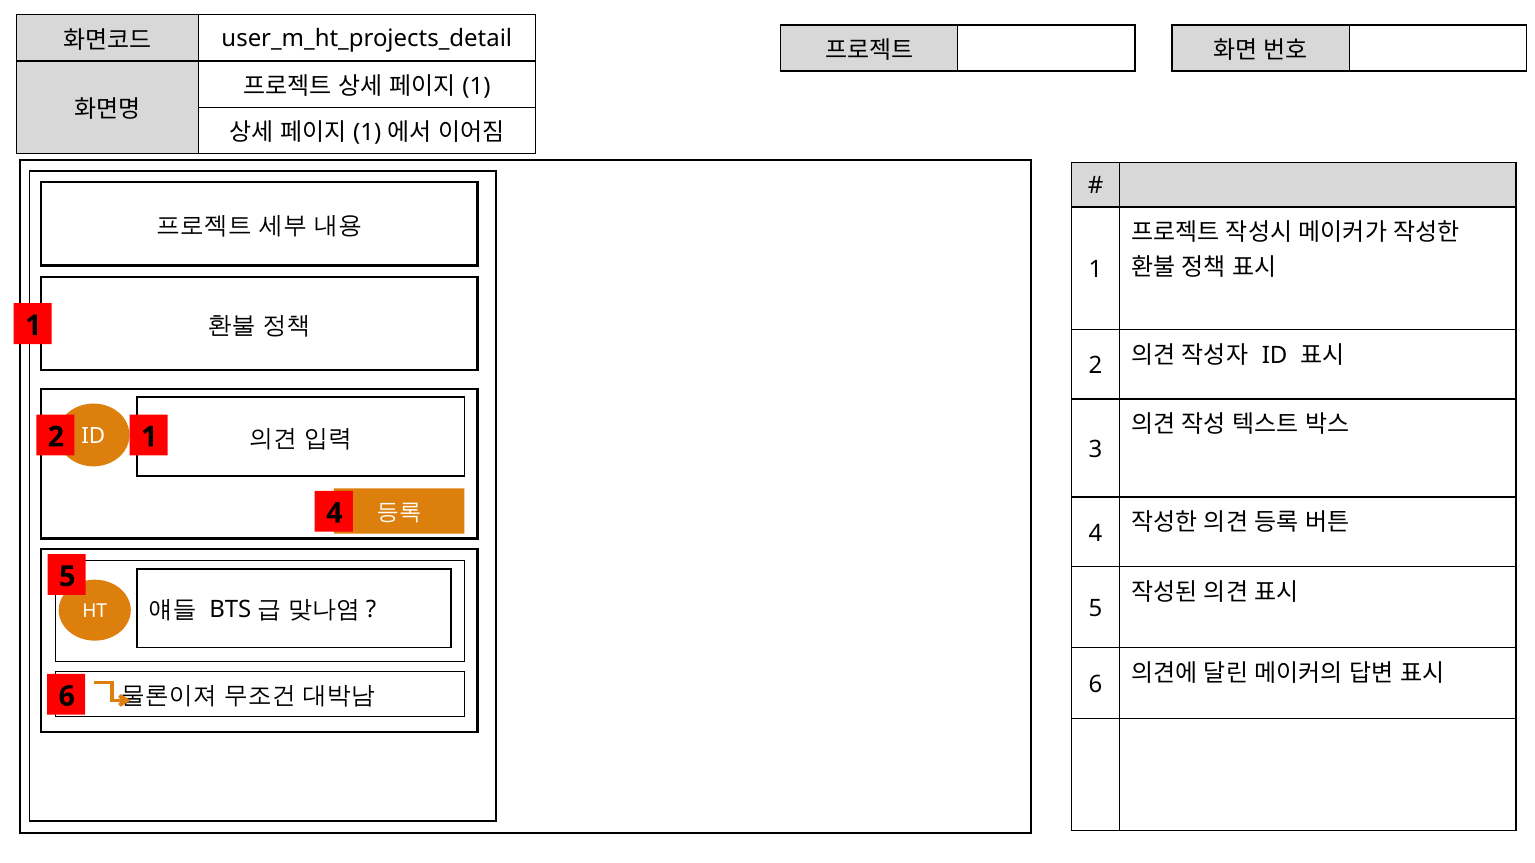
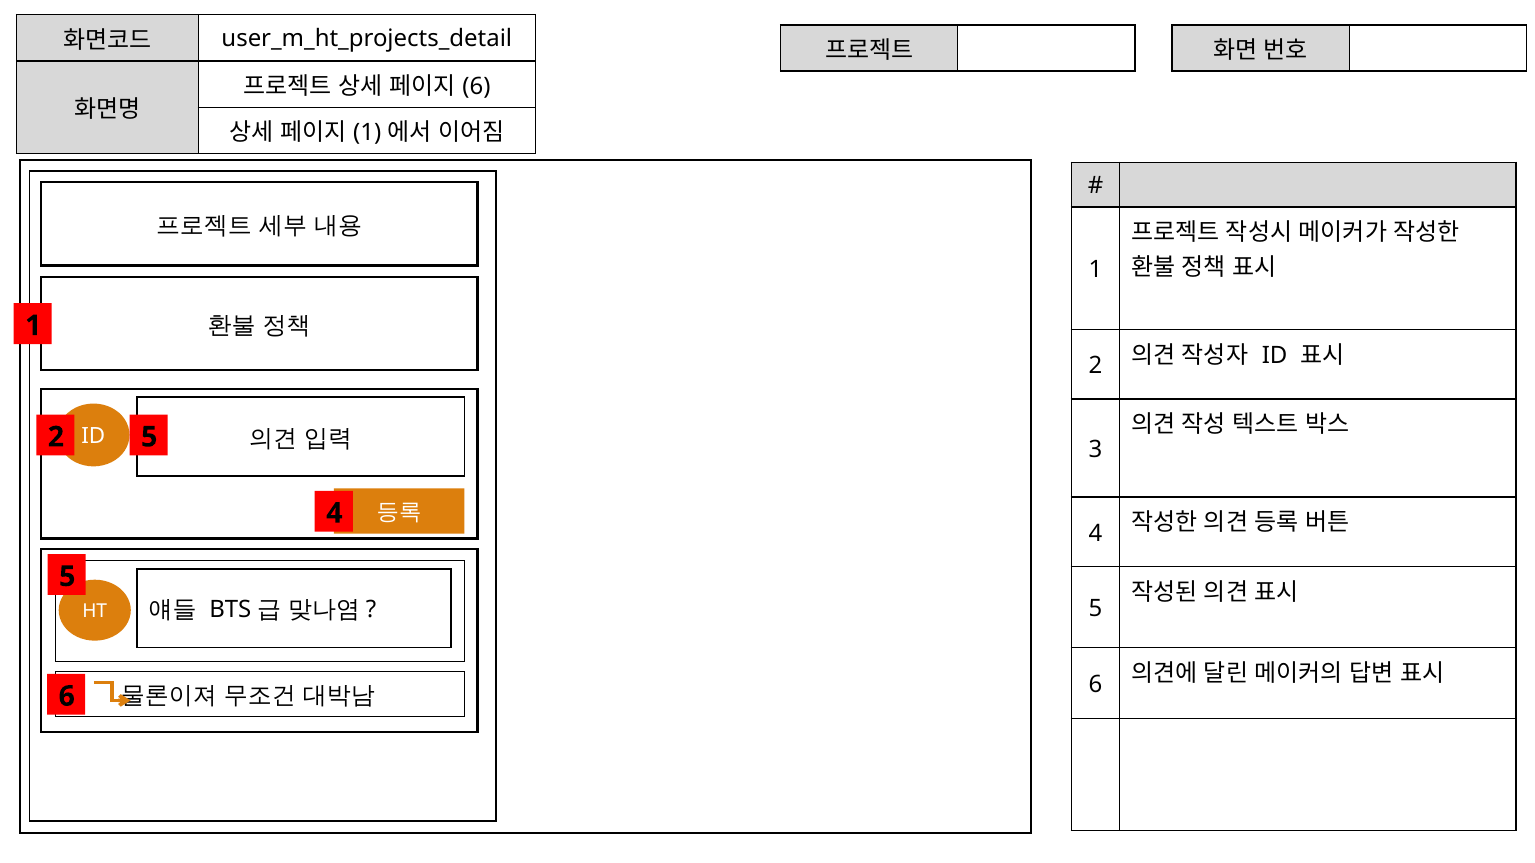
1 at (477, 87): 1 -> 6
2 1: 1 -> 5
